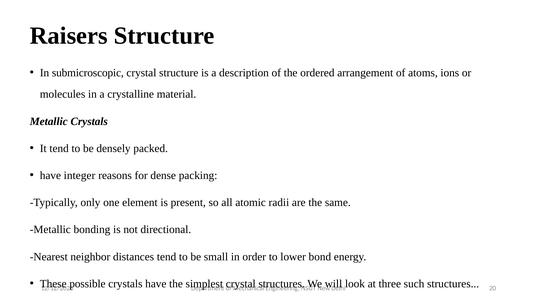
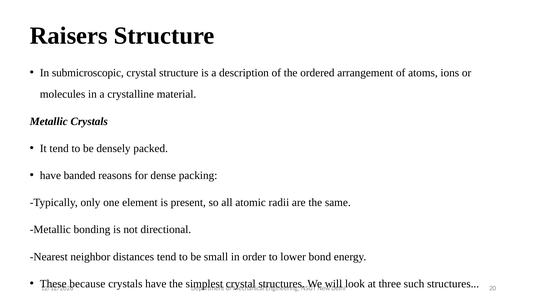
integer: integer -> banded
possible: possible -> because
